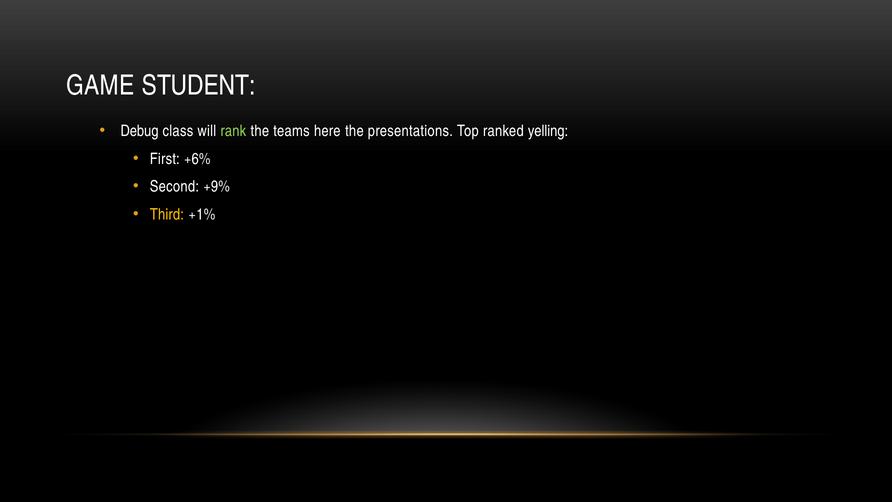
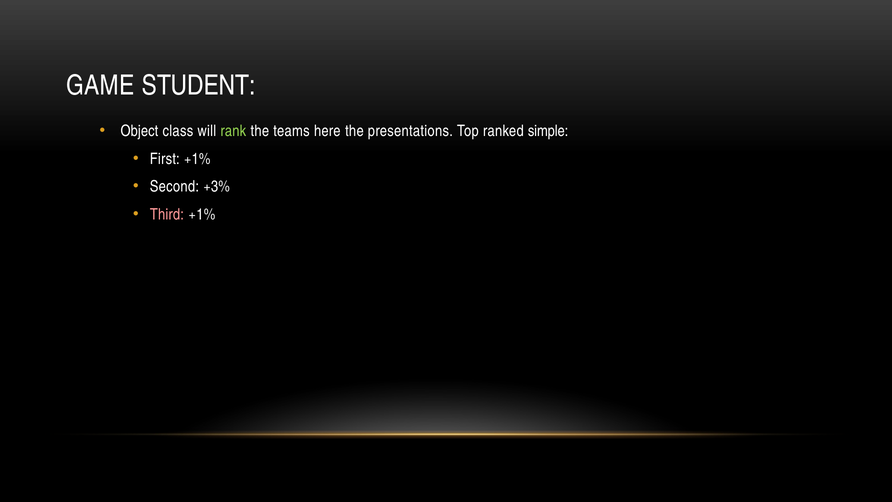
Debug: Debug -> Object
yelling: yelling -> simple
First +6%: +6% -> +1%
+9%: +9% -> +3%
Third colour: yellow -> pink
